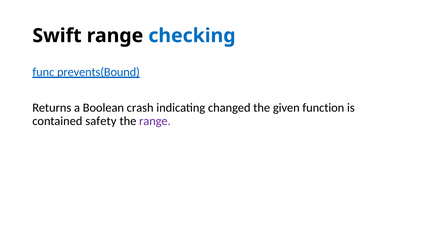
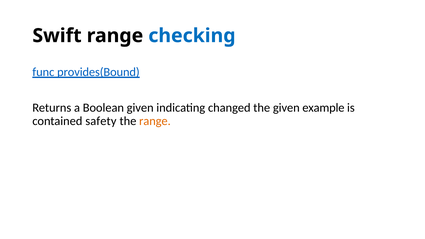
prevents(Bound: prevents(Bound -> provides(Bound
Boolean crash: crash -> given
function: function -> example
range at (155, 121) colour: purple -> orange
